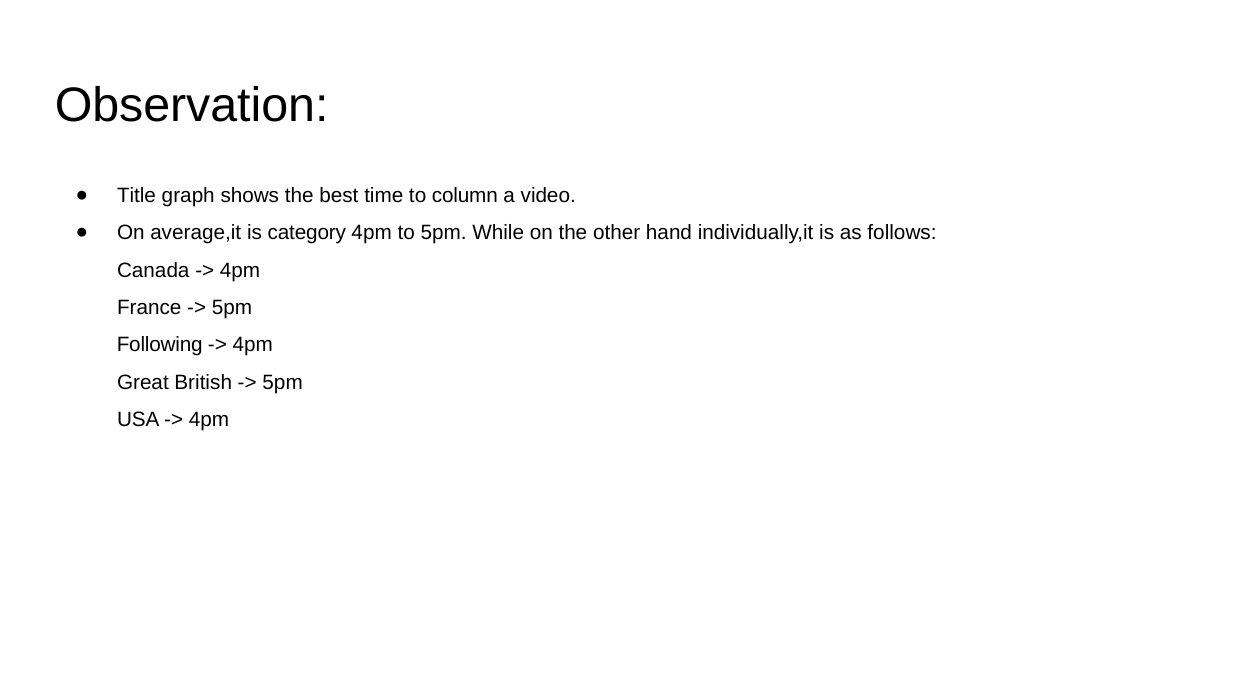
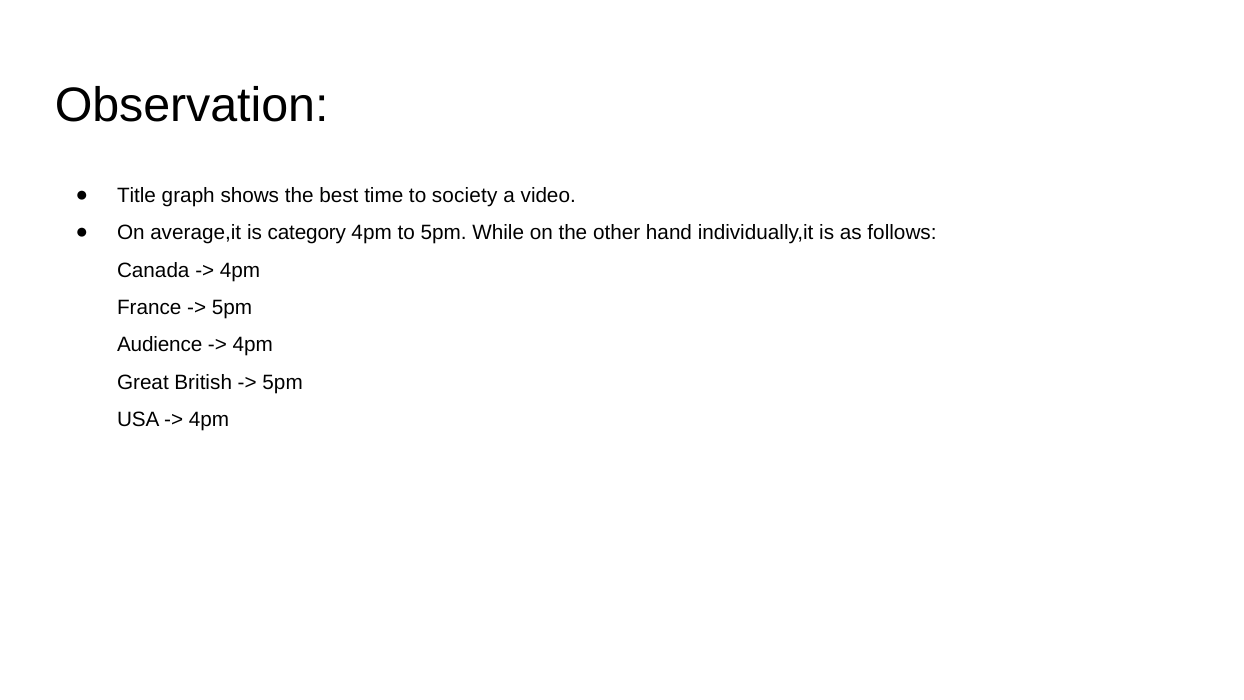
column: column -> society
Following: Following -> Audience
